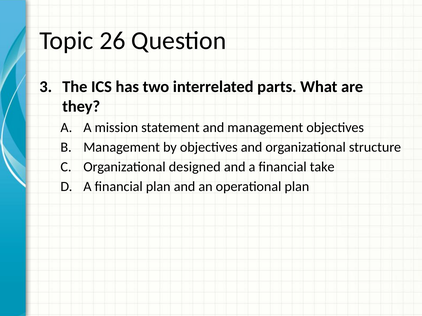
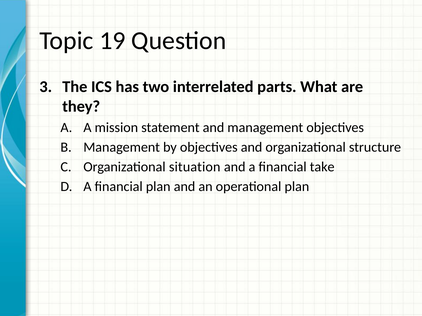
26: 26 -> 19
designed: designed -> situation
